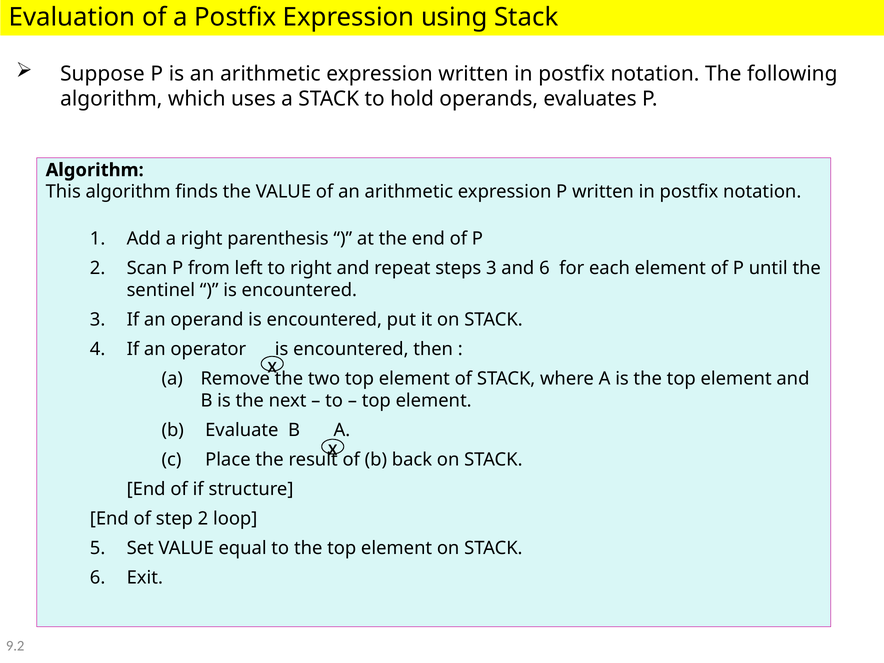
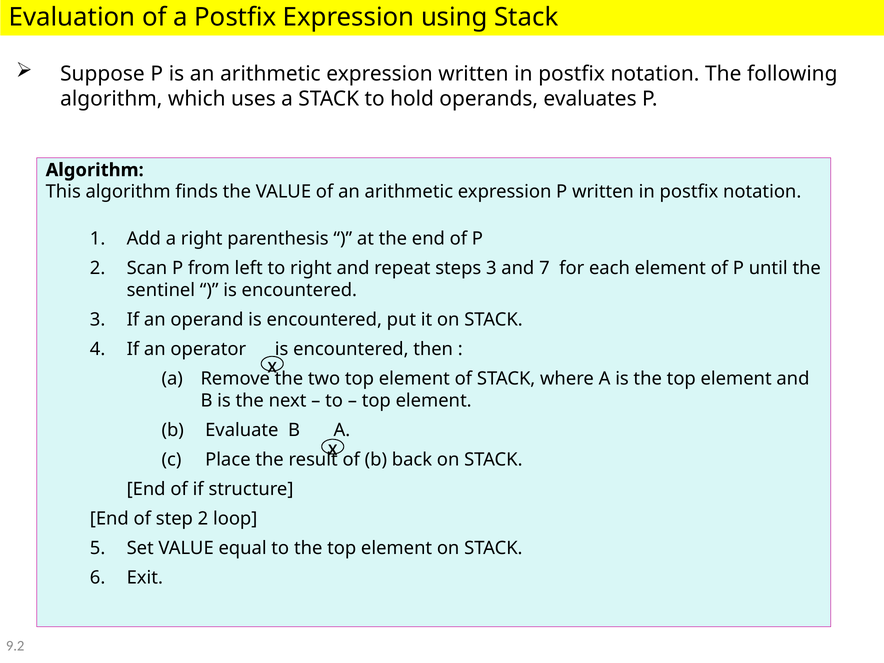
and 6: 6 -> 7
